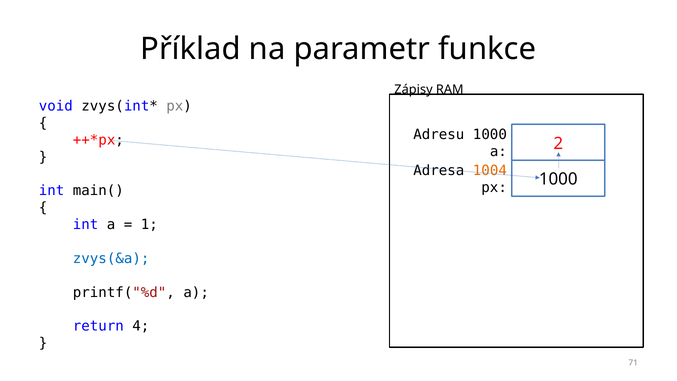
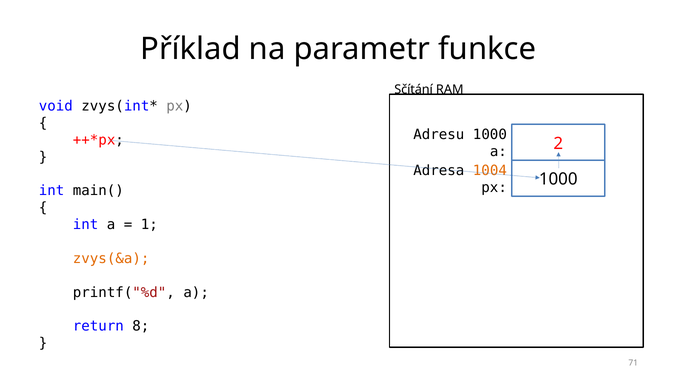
Zápisy: Zápisy -> Sčítání
zvys(&a colour: blue -> orange
4: 4 -> 8
